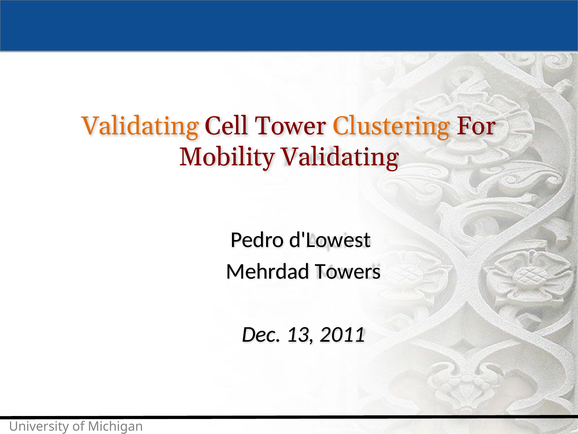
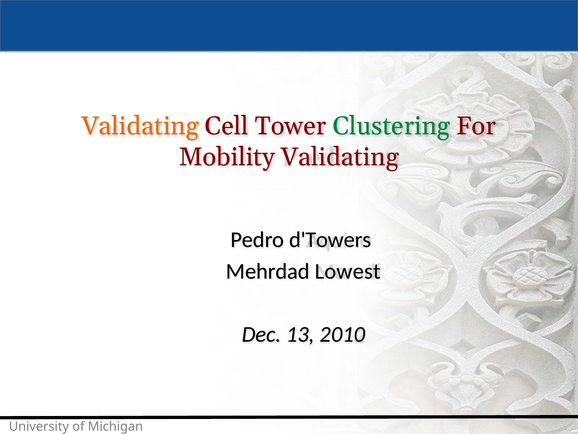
Clustering colour: orange -> green
d'Lowest: d'Lowest -> d'Towers
Towers: Towers -> Lowest
2011: 2011 -> 2010
